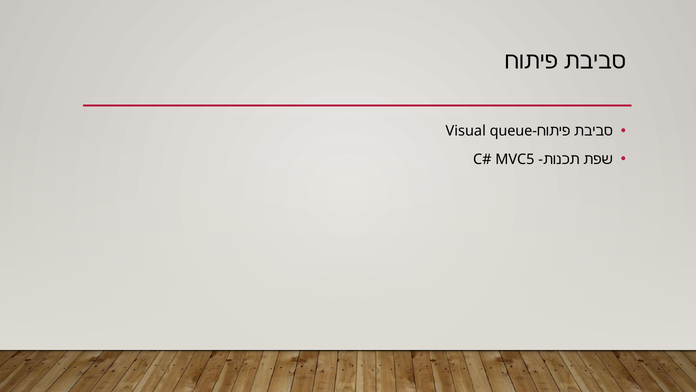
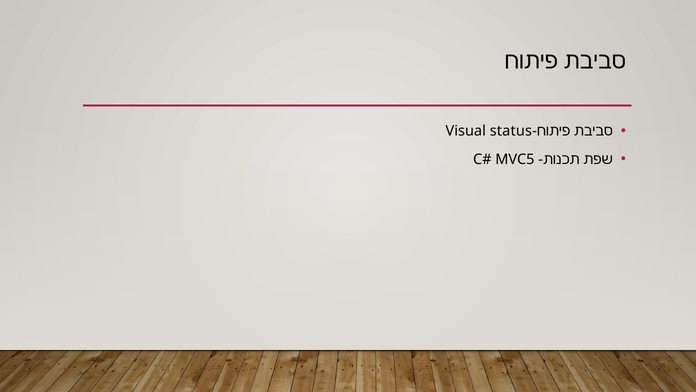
queue: queue -> status
